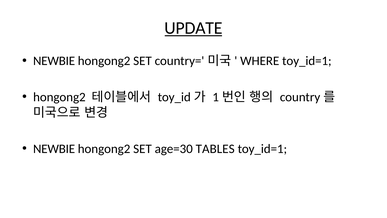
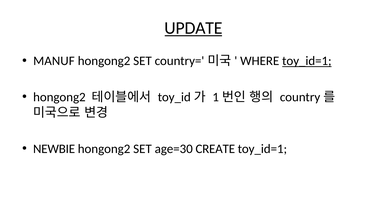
NEWBIE at (54, 61): NEWBIE -> MANUF
toy_id=1 at (307, 61) underline: none -> present
TABLES: TABLES -> CREATE
